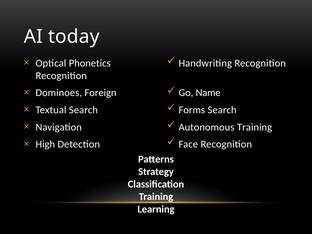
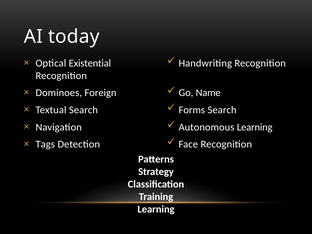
Phonetics: Phonetics -> Existential
Autonomous Training: Training -> Learning
High: High -> Tags
